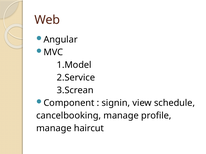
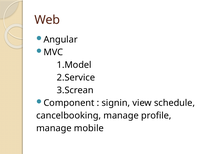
haircut: haircut -> mobile
